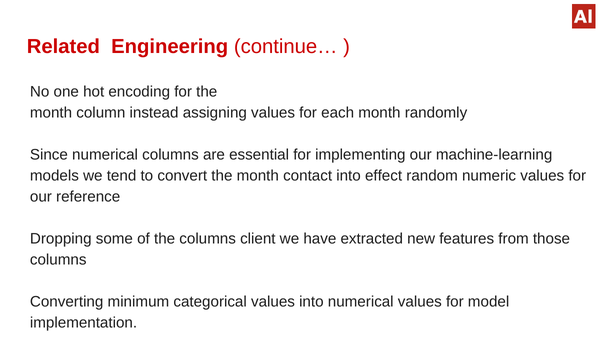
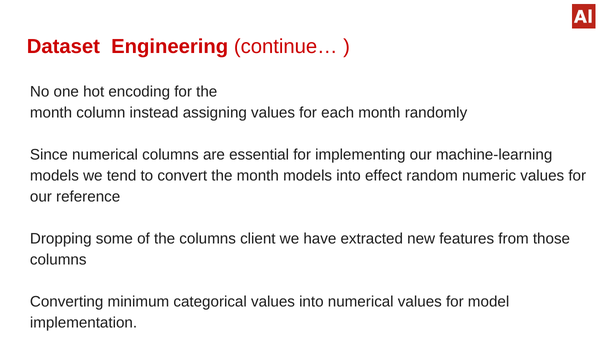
Related: Related -> Dataset
month contact: contact -> models
